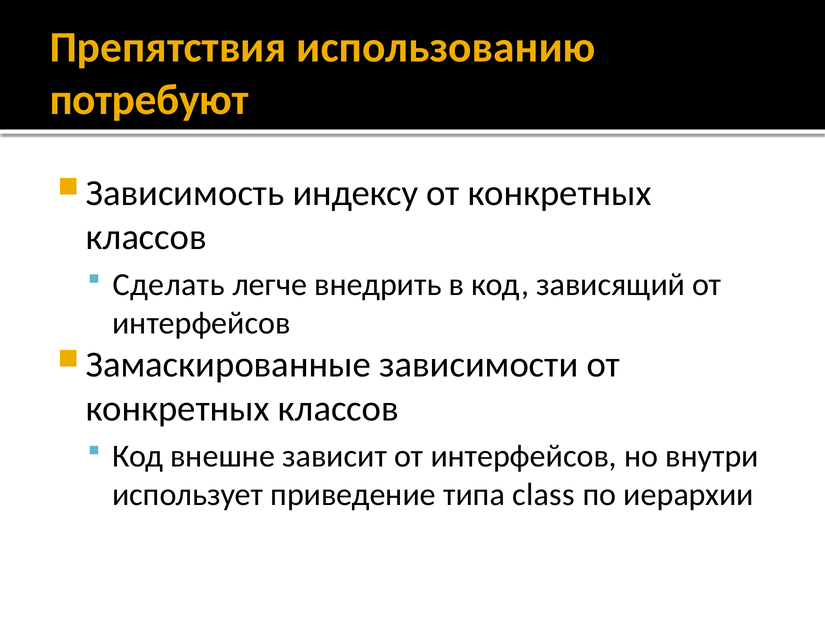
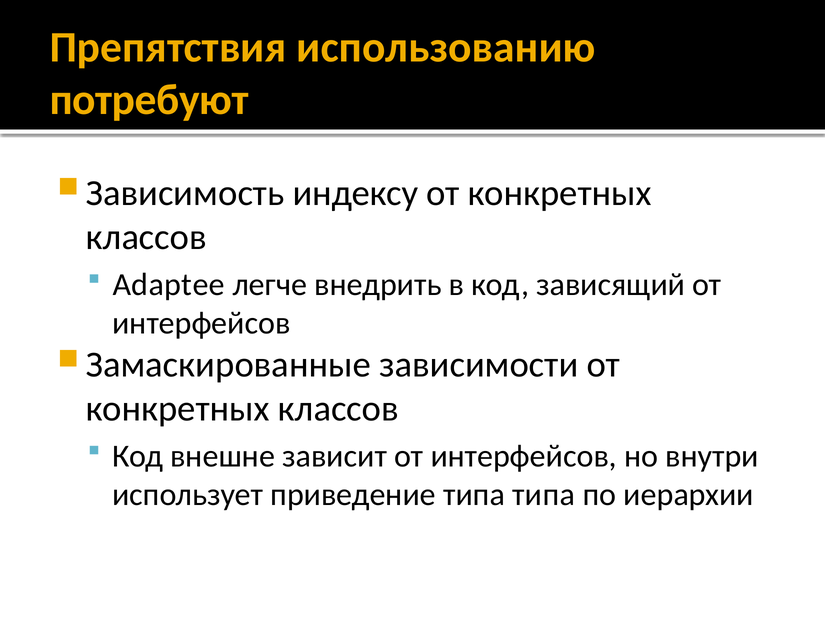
Сделать: Сделать -> Adaptee
типа class: class -> типа
